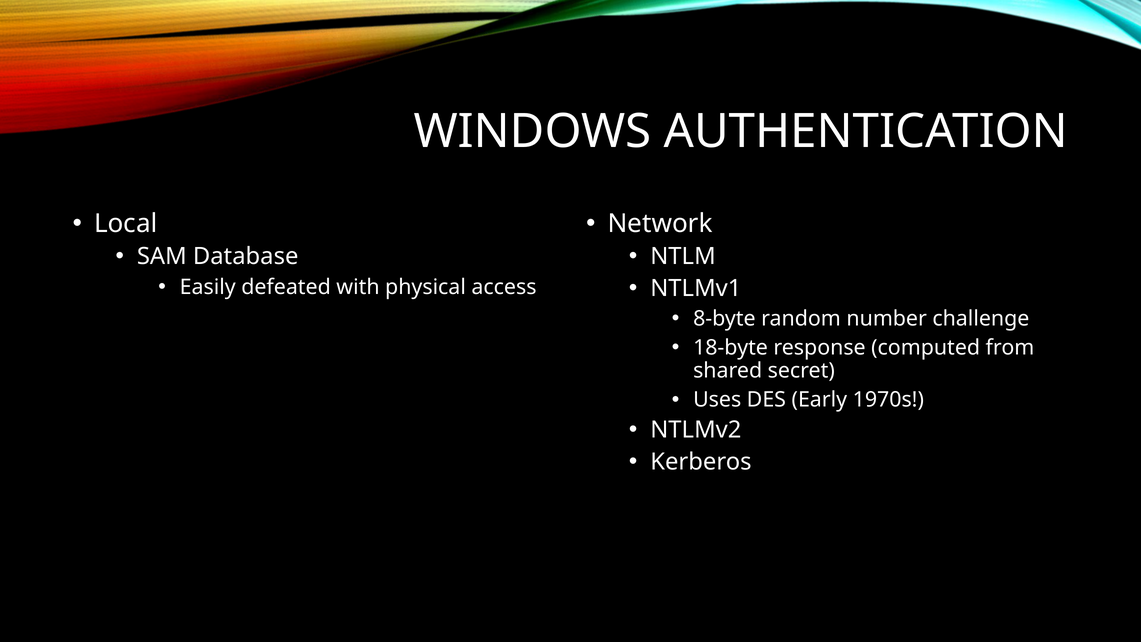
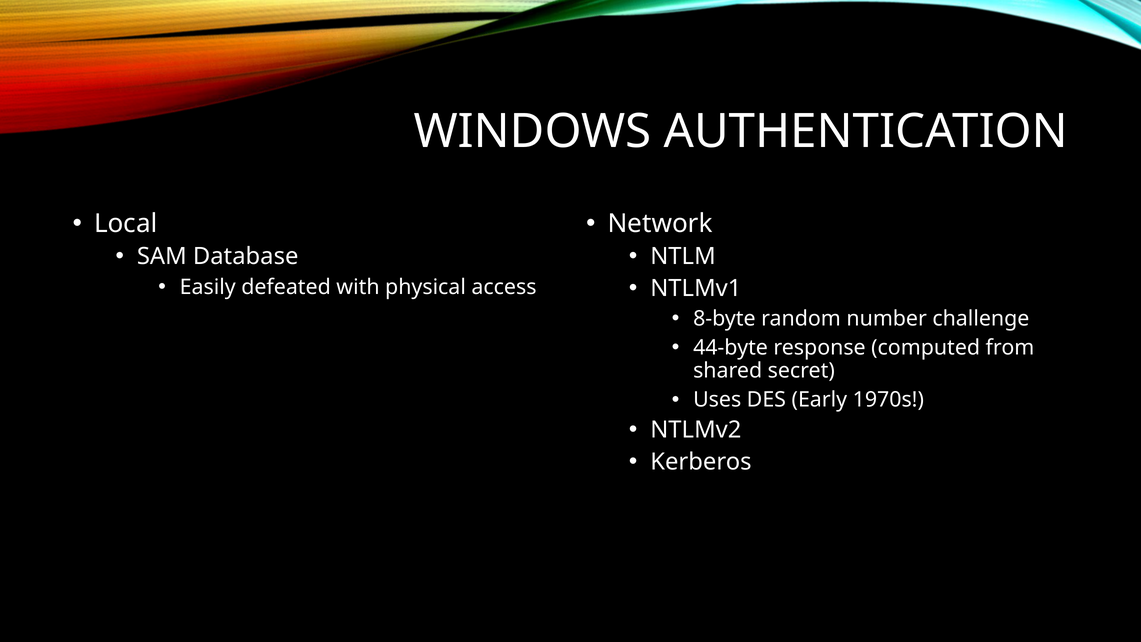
18-byte: 18-byte -> 44-byte
